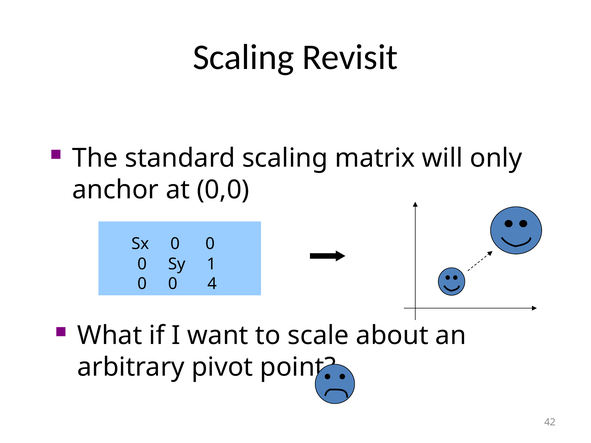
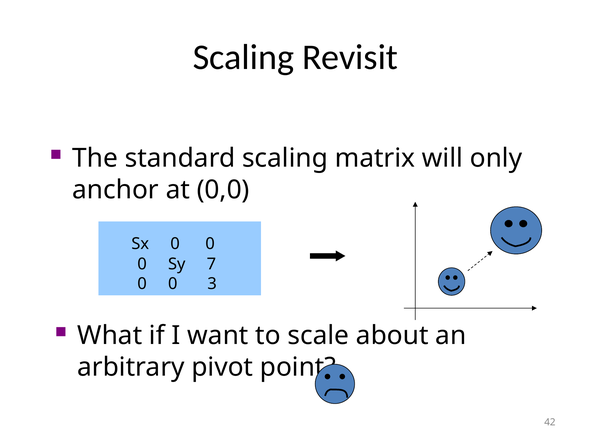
1: 1 -> 7
4: 4 -> 3
